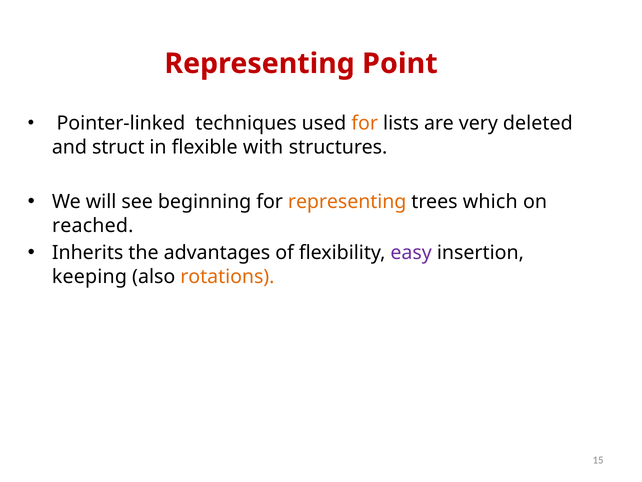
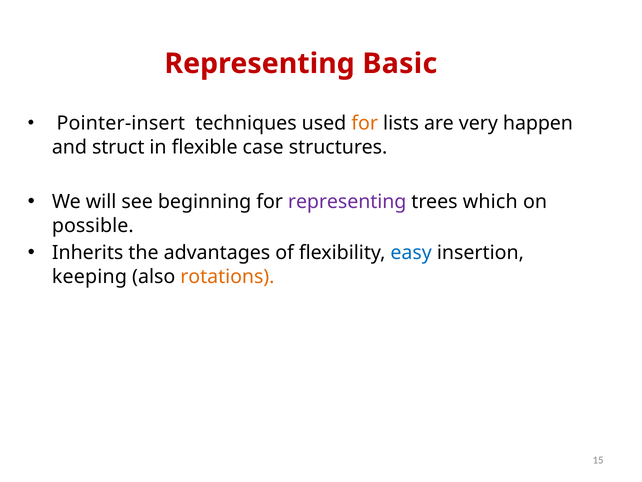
Point: Point -> Basic
Pointer-linked: Pointer-linked -> Pointer-insert
deleted: deleted -> happen
with: with -> case
representing at (347, 202) colour: orange -> purple
reached: reached -> possible
easy colour: purple -> blue
